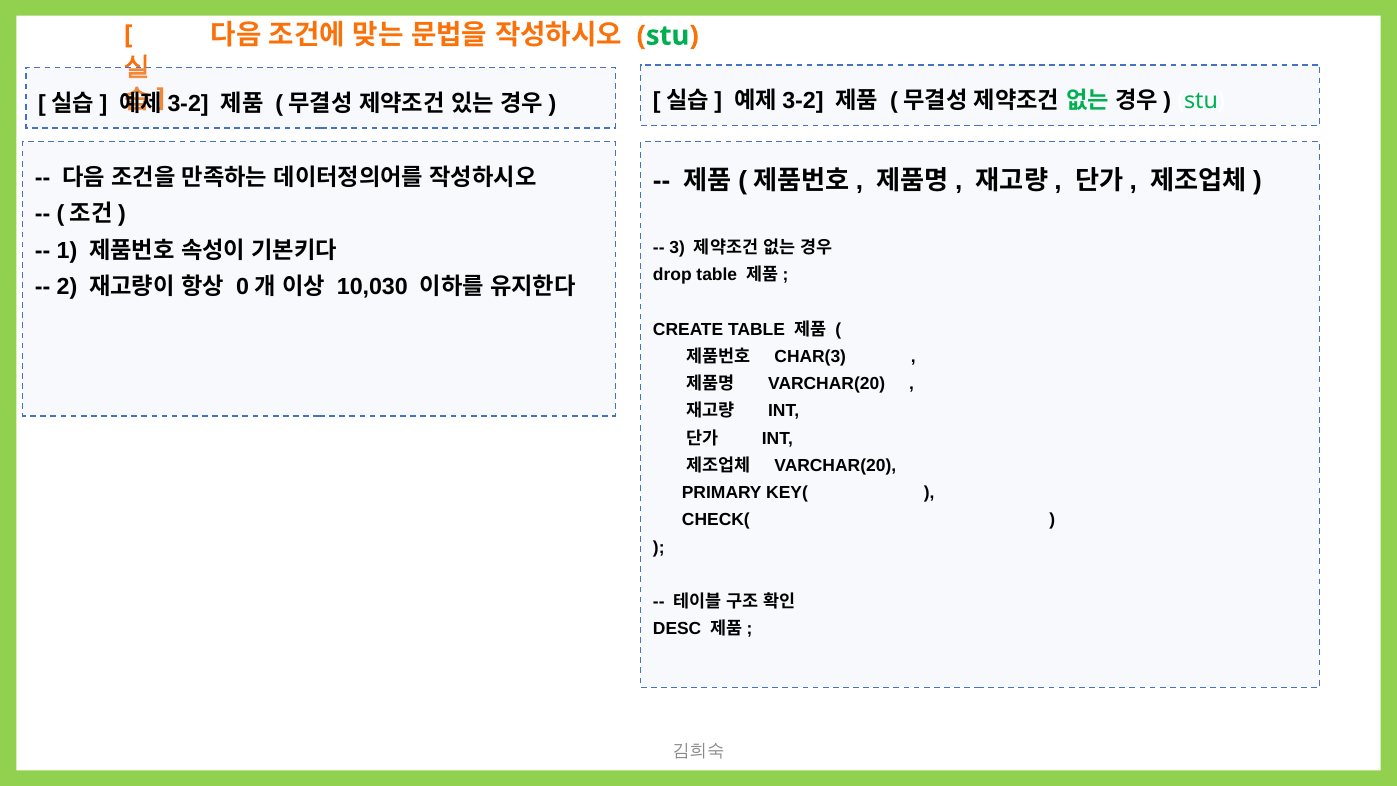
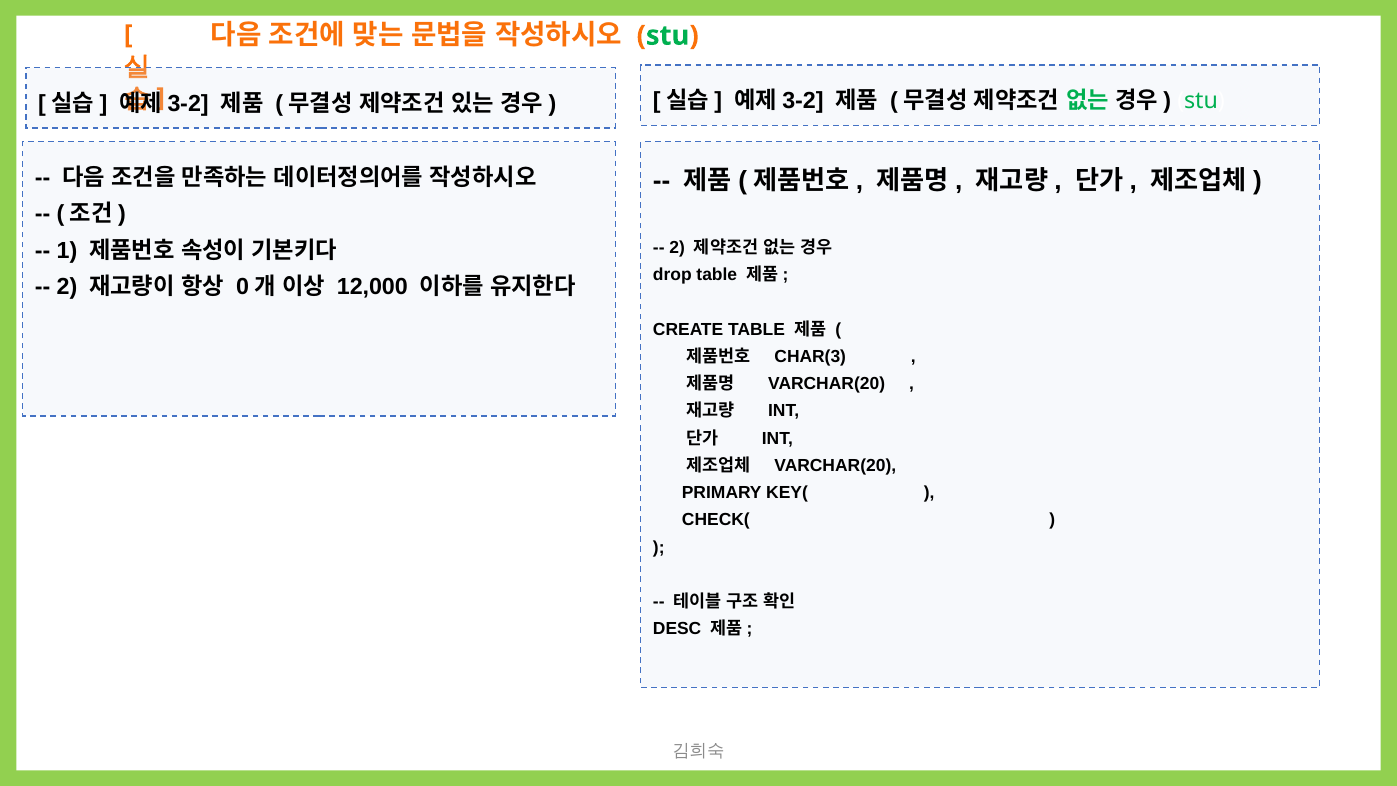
3 at (677, 248): 3 -> 2
10,030: 10,030 -> 12,000
